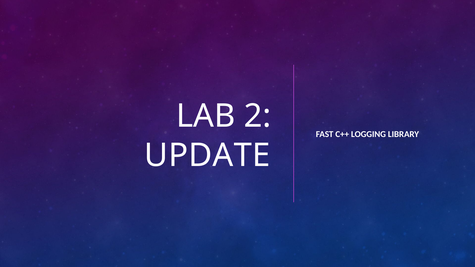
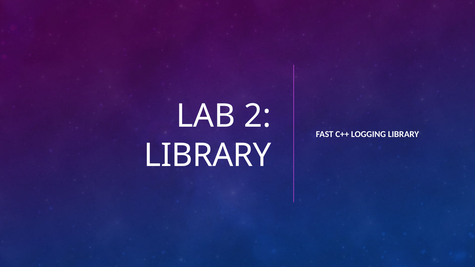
UPDATE at (207, 155): UPDATE -> LIBRARY
